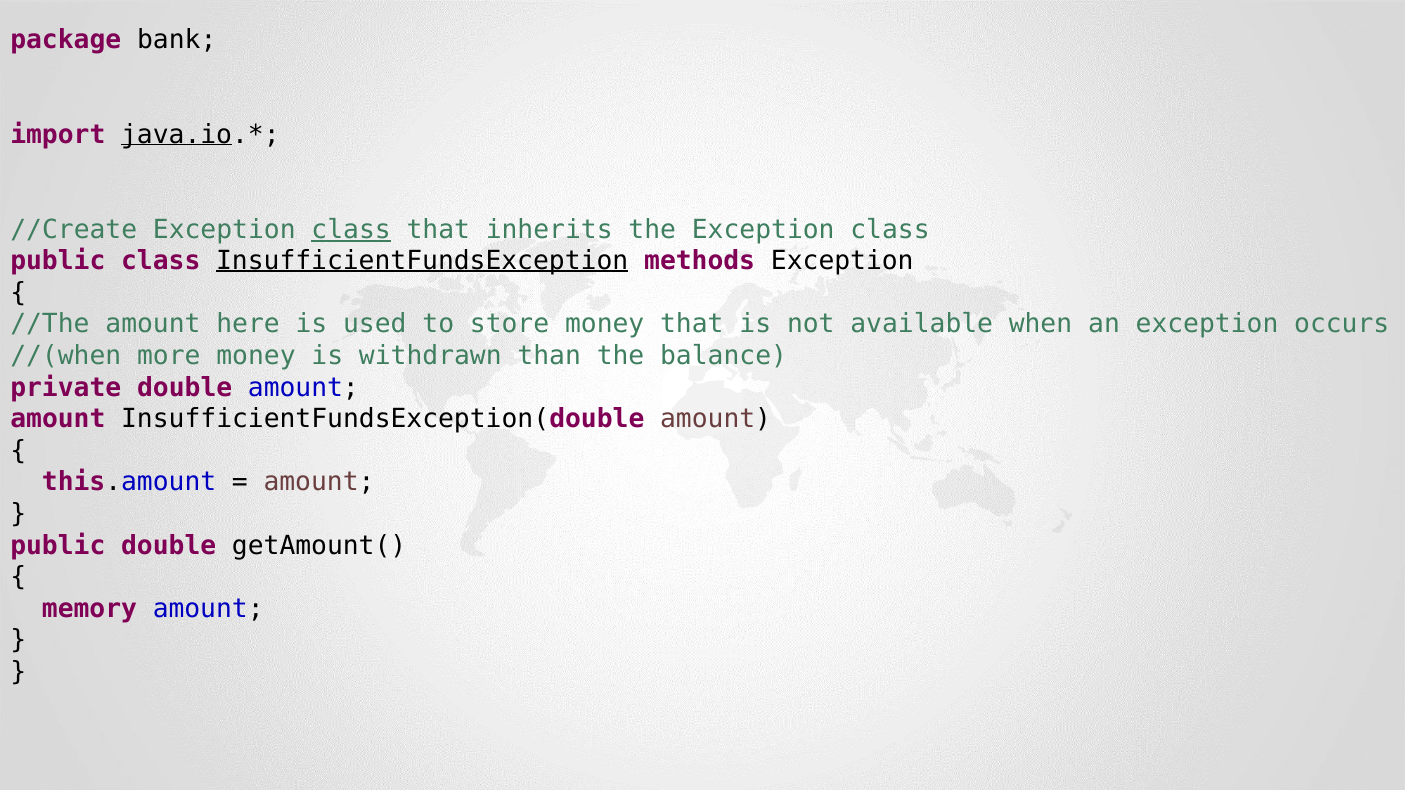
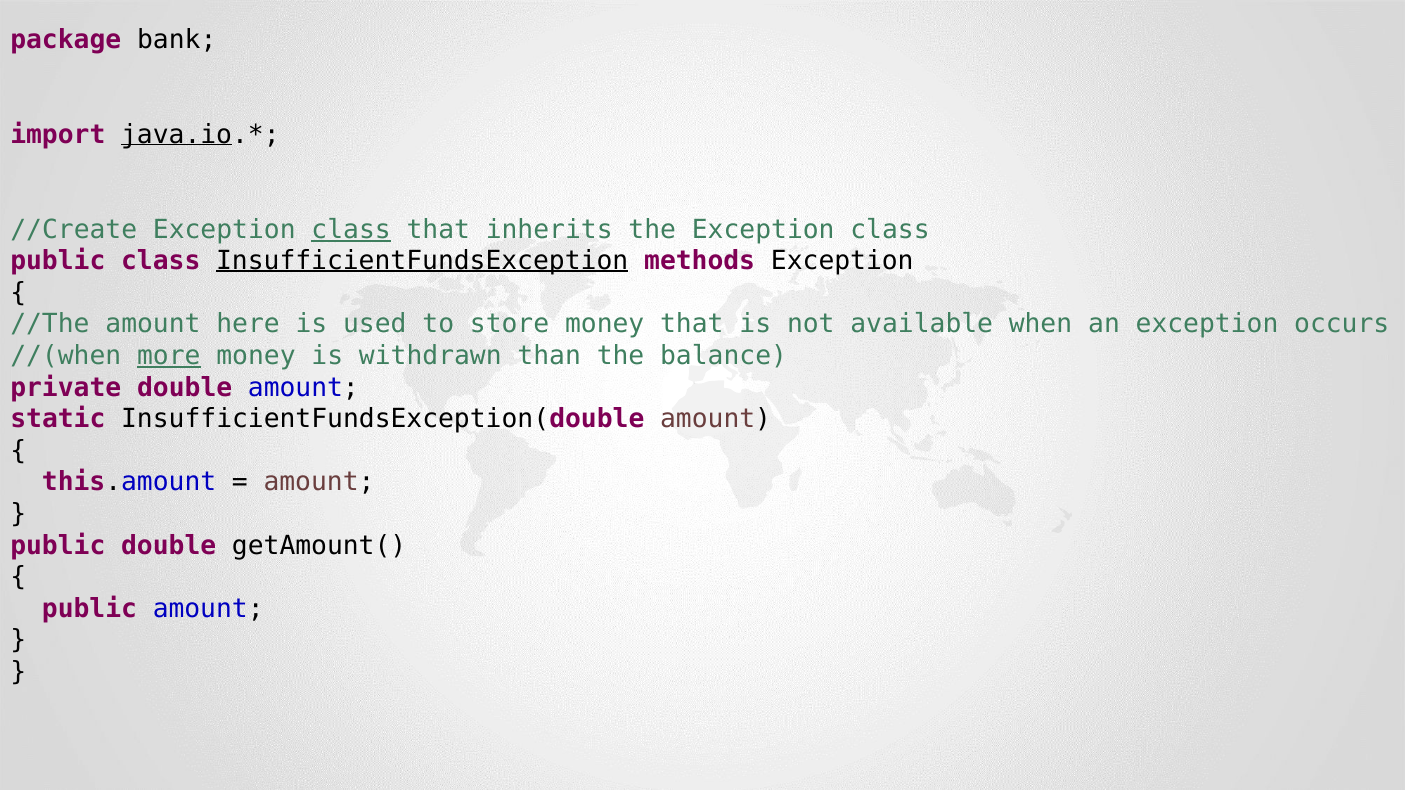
more underline: none -> present
amount at (58, 419): amount -> static
memory at (90, 609): memory -> public
